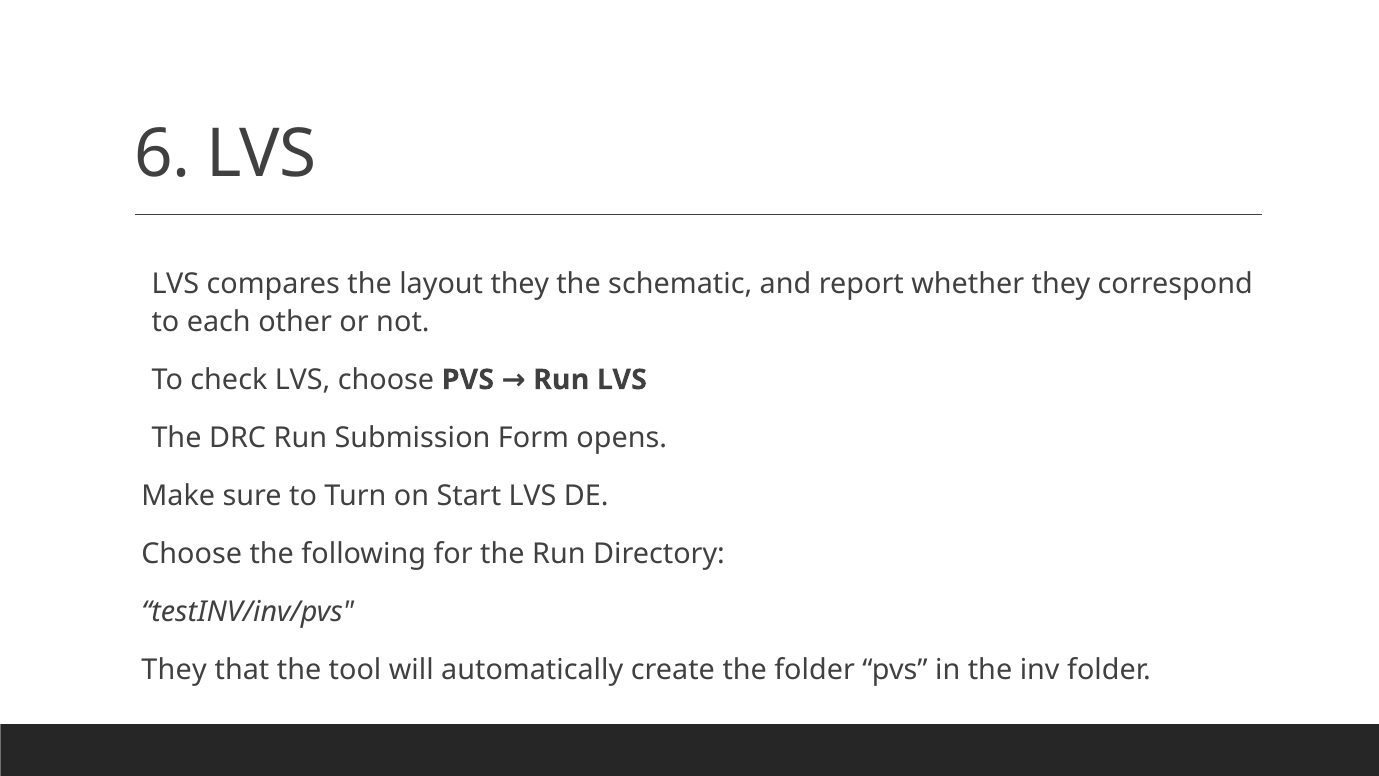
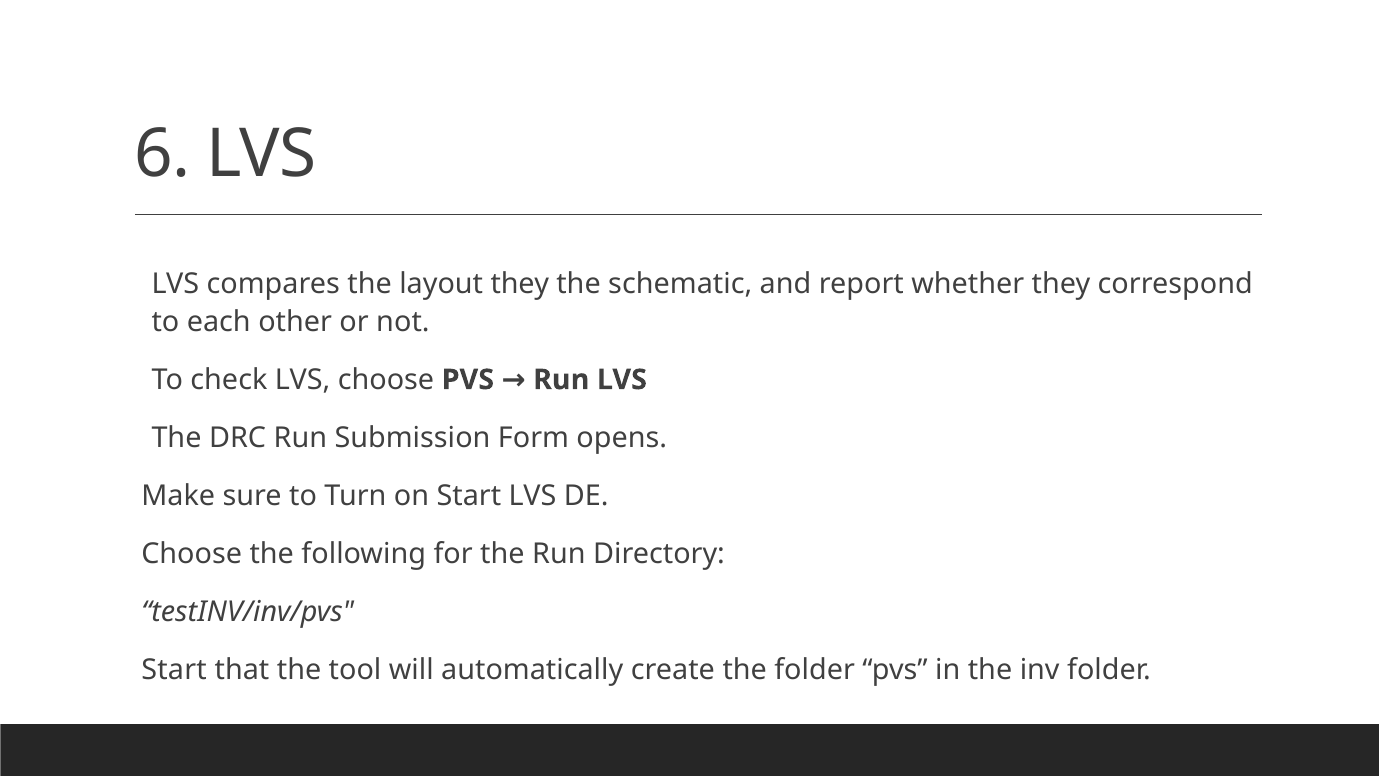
They at (174, 670): They -> Start
